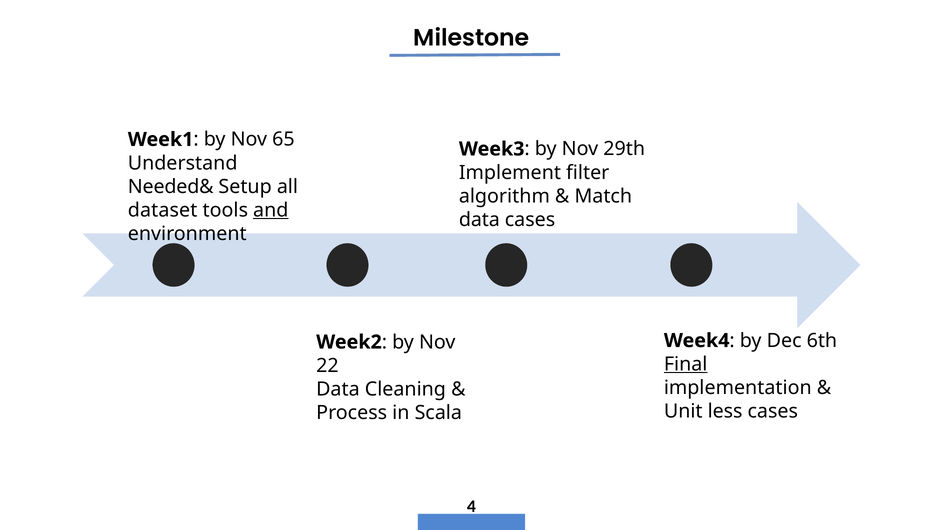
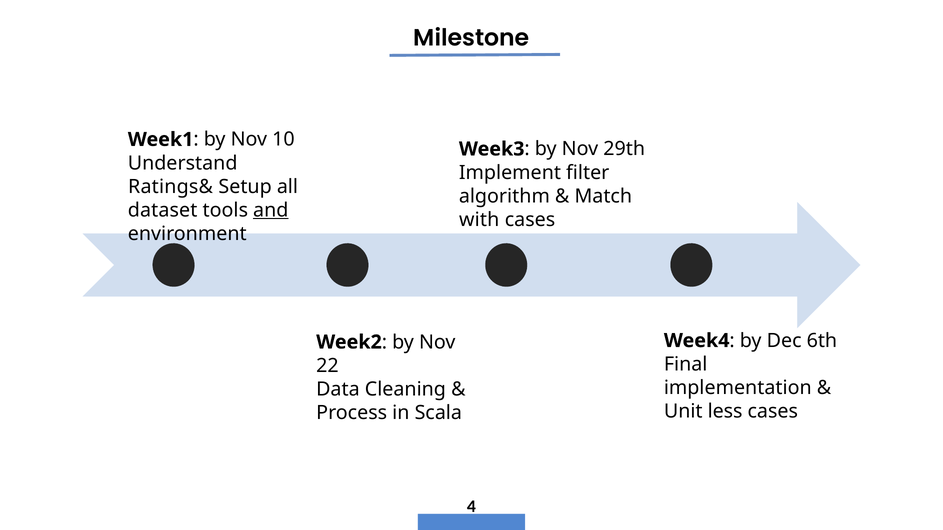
65: 65 -> 10
Needed&: Needed& -> Ratings&
data at (479, 220): data -> with
Final underline: present -> none
